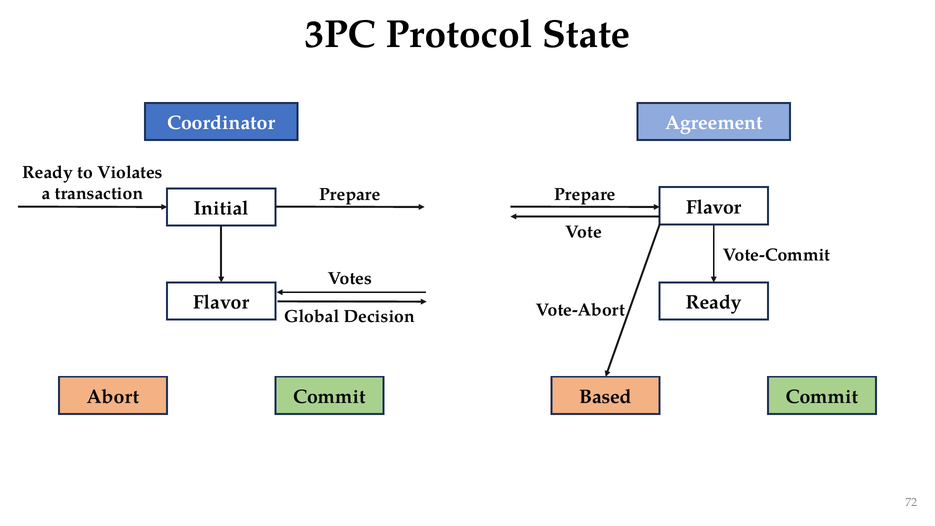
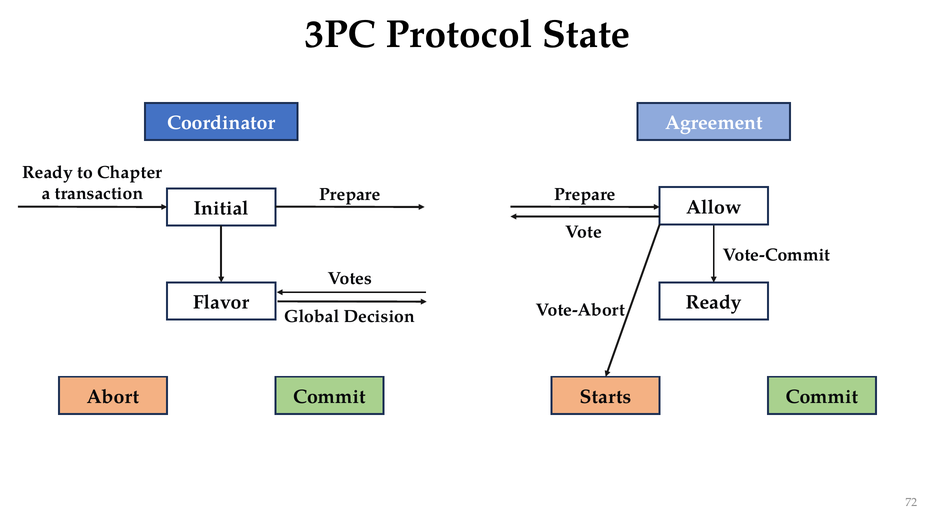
Violates: Violates -> Chapter
Initial Flavor: Flavor -> Allow
Based: Based -> Starts
